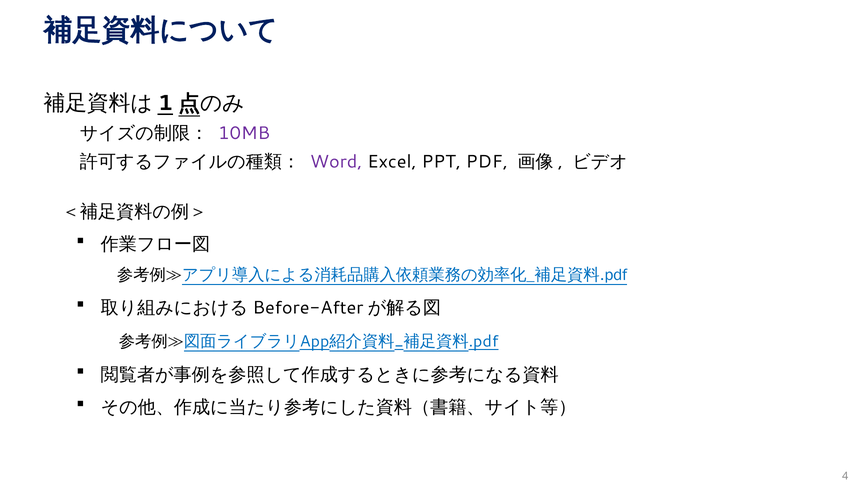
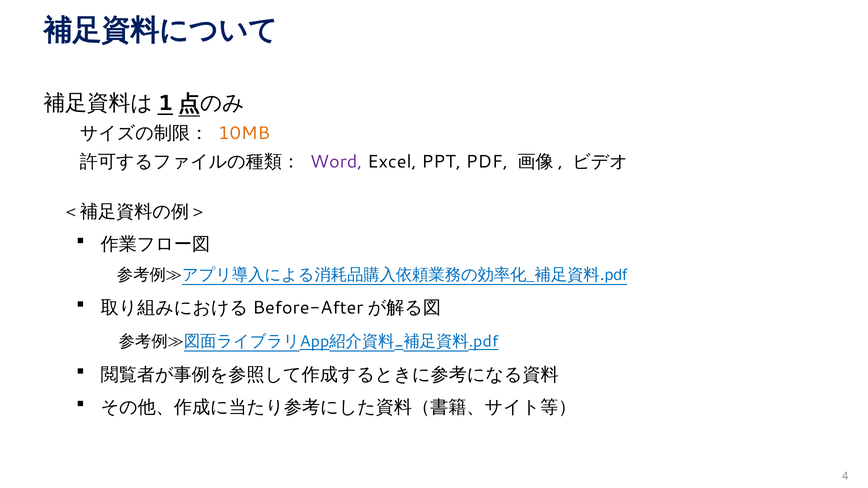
10MB colour: purple -> orange
